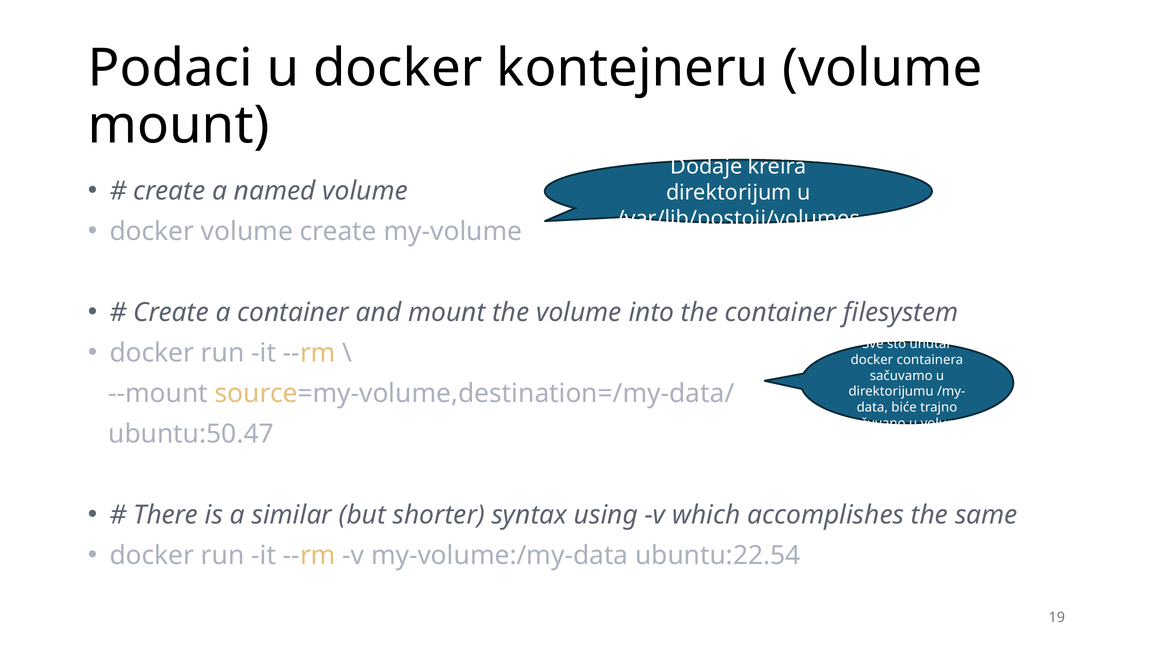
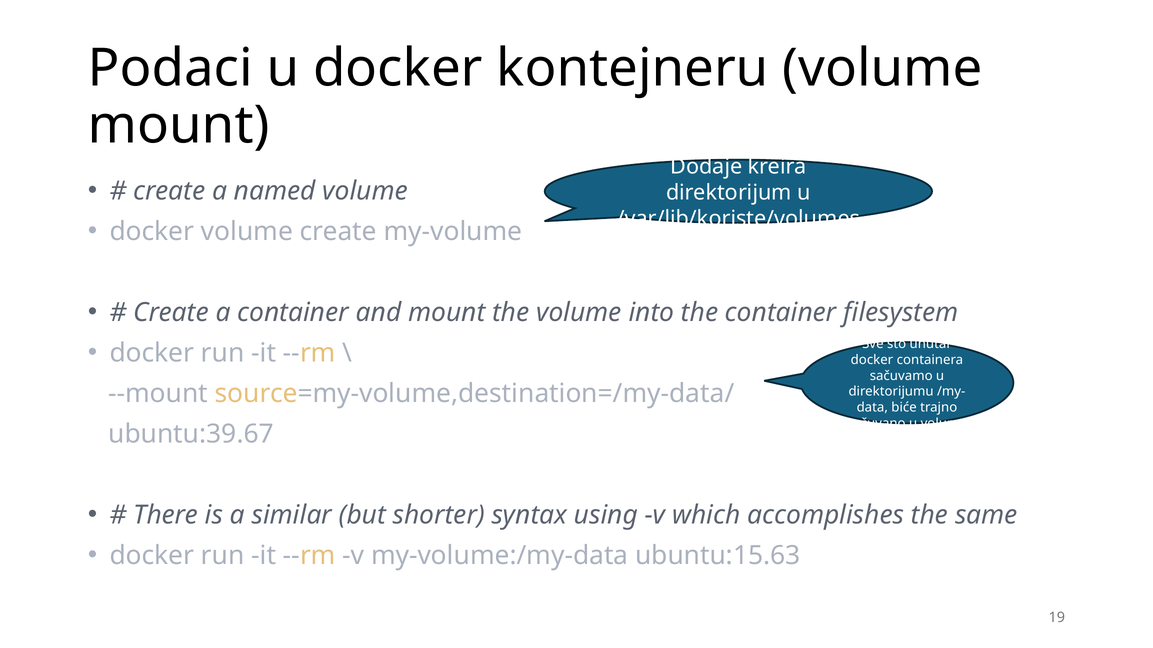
/var/lib/postoji/volumes: /var/lib/postoji/volumes -> /var/lib/koriste/volumes
ubuntu:50.47: ubuntu:50.47 -> ubuntu:39.67
ubuntu:22.54: ubuntu:22.54 -> ubuntu:15.63
